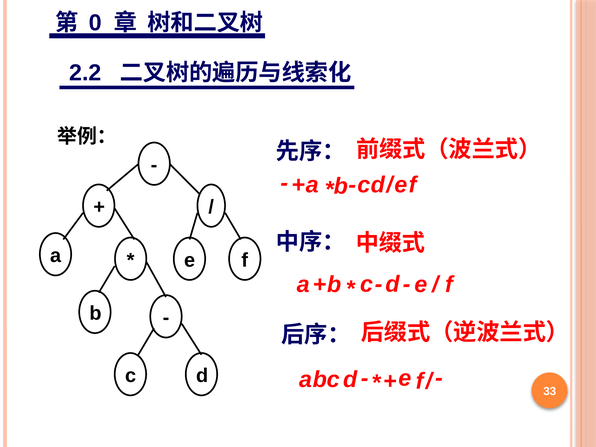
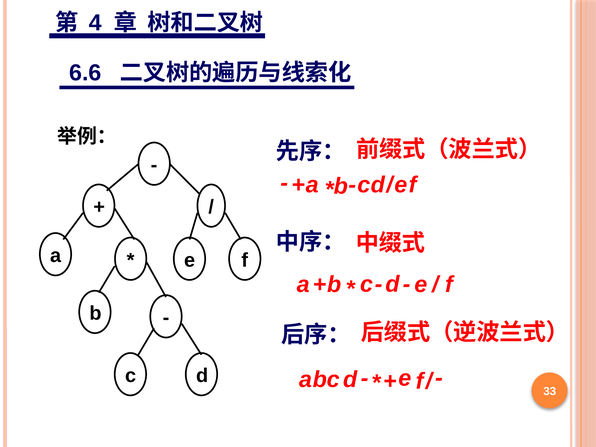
0: 0 -> 4
2.2: 2.2 -> 6.6
